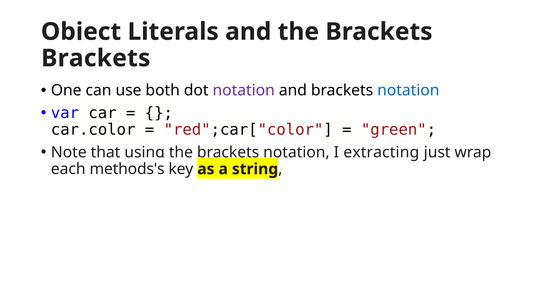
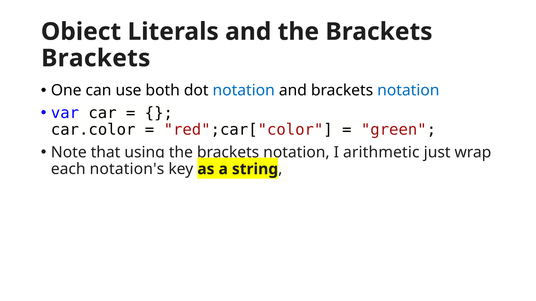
notation at (244, 91) colour: purple -> blue
extracting: extracting -> arithmetic
methods's: methods's -> notation's
